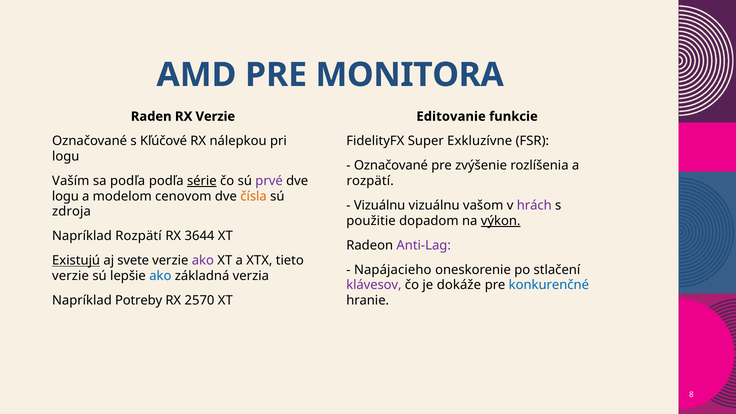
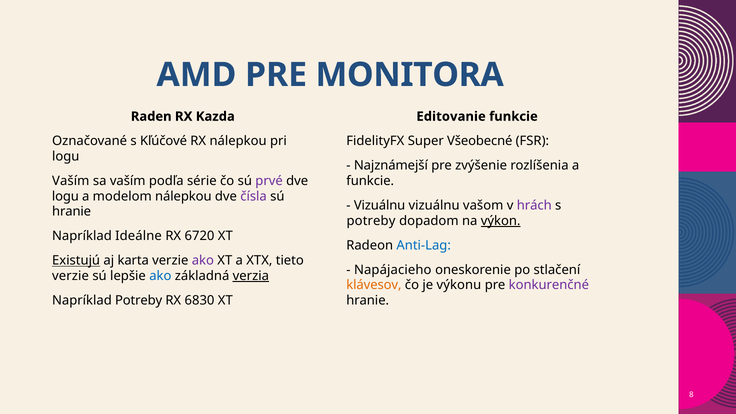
RX Verzie: Verzie -> Kazda
Exkluzívne: Exkluzívne -> Všeobecné
Označované at (391, 166): Označované -> Najznámejší
sa podľa: podľa -> vaším
série underline: present -> none
rozpätí at (370, 181): rozpätí -> funkcie
modelom cenovom: cenovom -> nálepkou
čísla colour: orange -> purple
zdroja at (71, 212): zdroja -> hranie
použitie at (371, 221): použitie -> potreby
Napríklad Rozpätí: Rozpätí -> Ideálne
3644: 3644 -> 6720
Anti-Lag colour: purple -> blue
svete: svete -> karta
verzia underline: none -> present
klávesov colour: purple -> orange
dokáže: dokáže -> výkonu
konkurenčné colour: blue -> purple
2570: 2570 -> 6830
